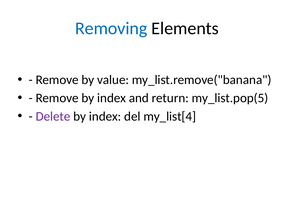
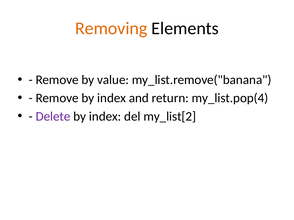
Removing colour: blue -> orange
my_list.pop(5: my_list.pop(5 -> my_list.pop(4
my_list[4: my_list[4 -> my_list[2
